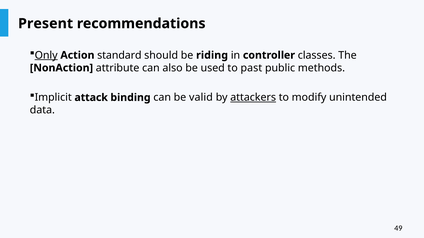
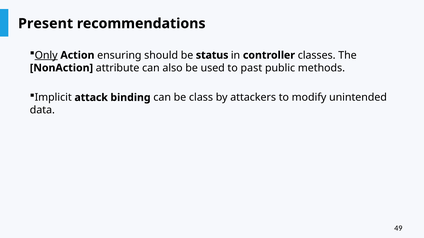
standard: standard -> ensuring
riding: riding -> status
valid: valid -> class
attackers underline: present -> none
